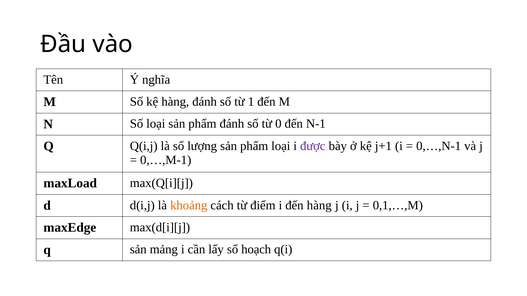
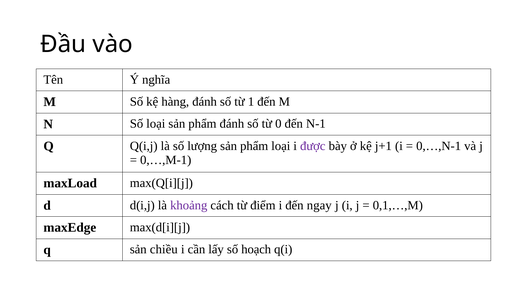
khoảng colour: orange -> purple
đến hàng: hàng -> ngay
mảng: mảng -> chiều
